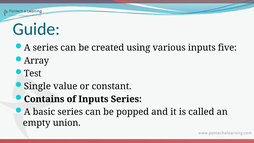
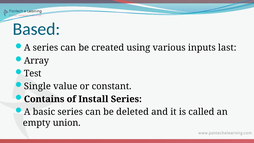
Guide: Guide -> Based
five: five -> last
of Inputs: Inputs -> Install
popped: popped -> deleted
